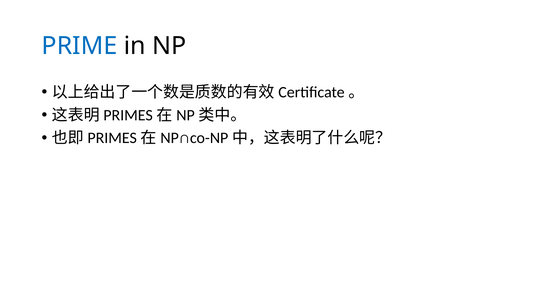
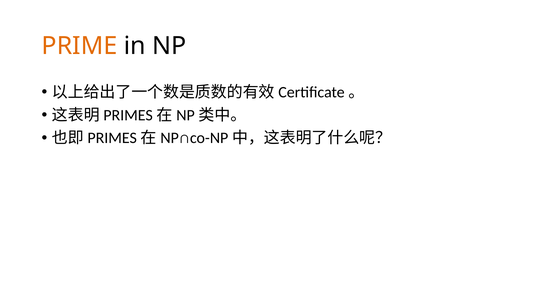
PRIME colour: blue -> orange
